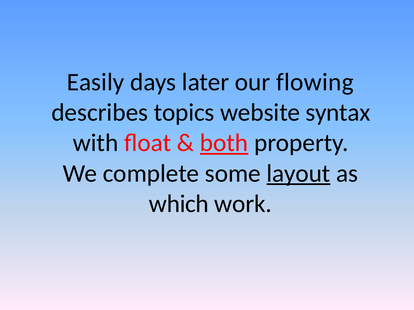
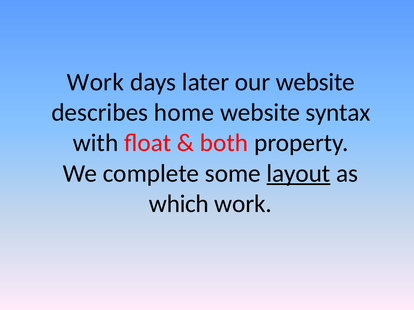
Easily at (96, 82): Easily -> Work
our flowing: flowing -> website
topics: topics -> home
both underline: present -> none
